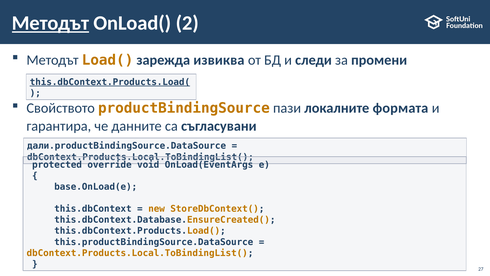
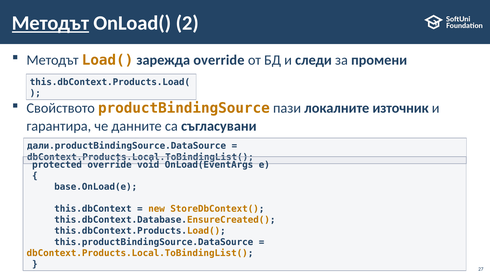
зарежда извиква: извиква -> override
this.dbContext.Products.Load( at (110, 82) underline: present -> none
формата: формата -> източник
